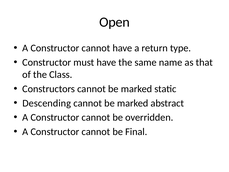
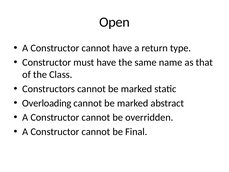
Descending: Descending -> Overloading
